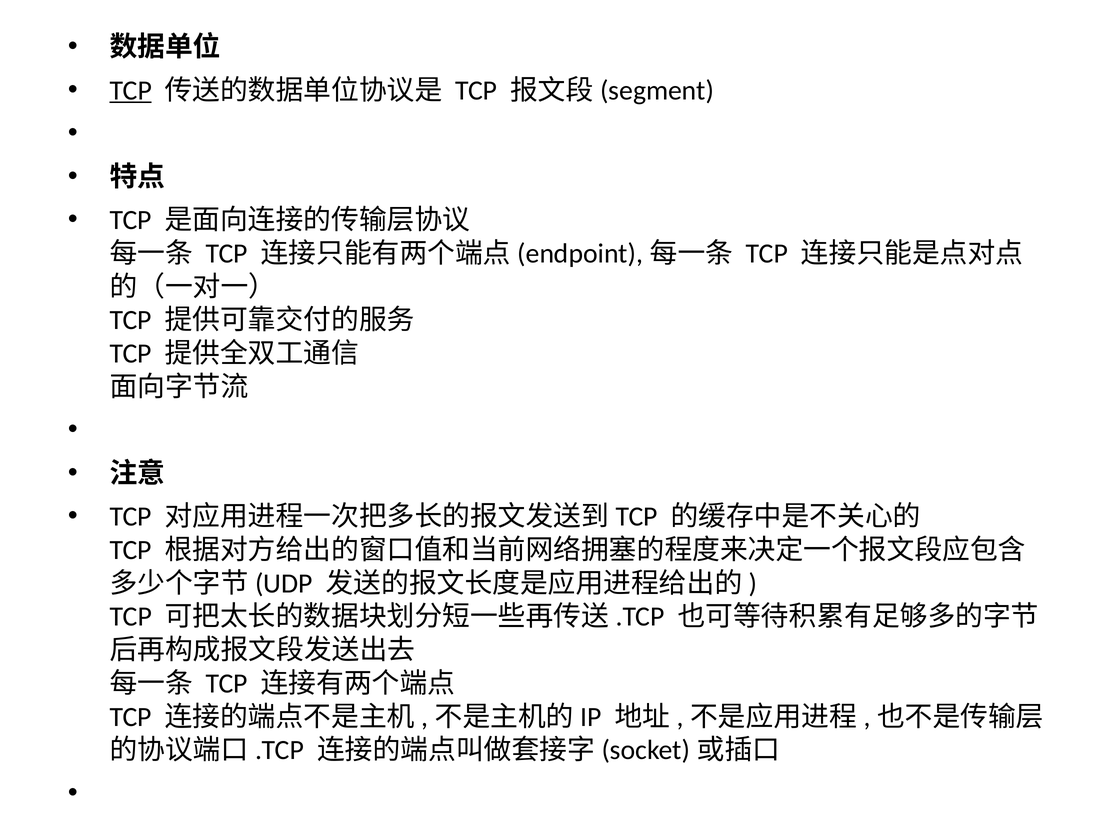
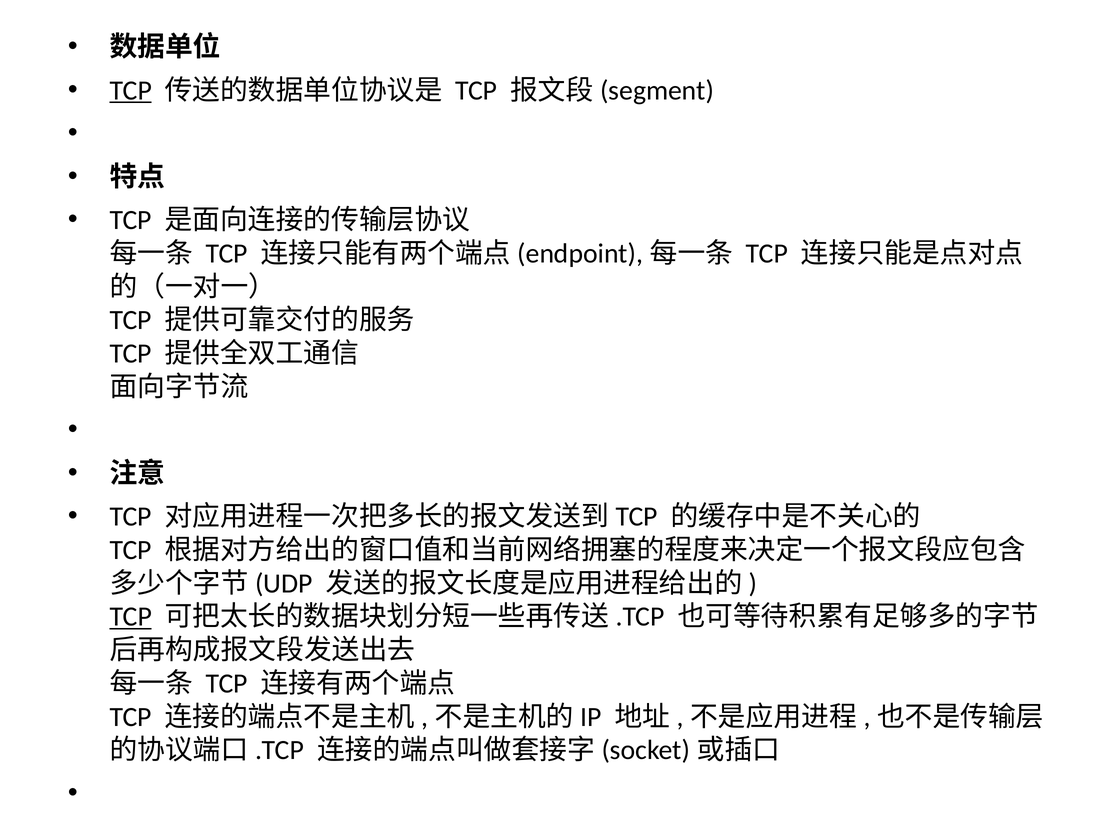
TCP at (131, 616) underline: none -> present
